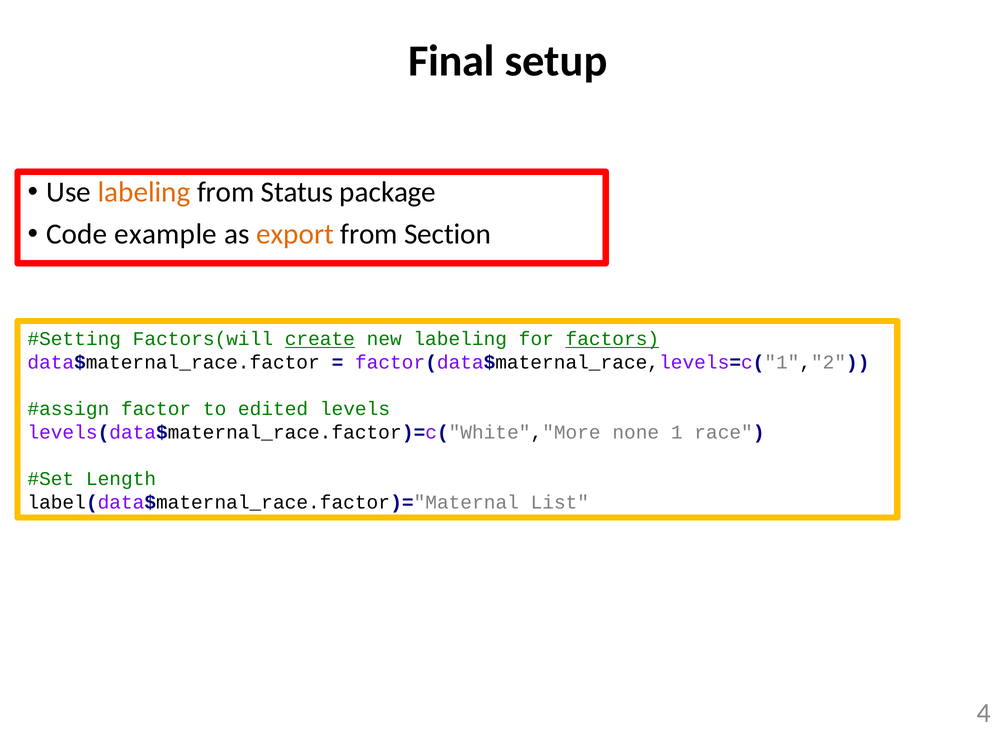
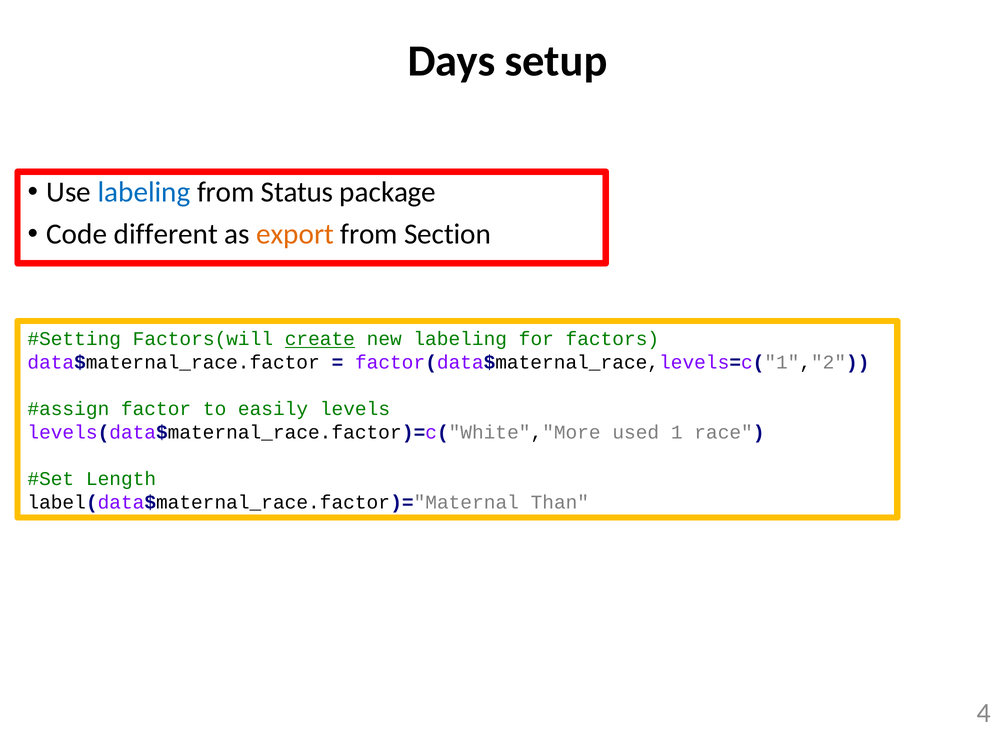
Final: Final -> Days
labeling at (144, 192) colour: orange -> blue
example: example -> different
factors underline: present -> none
edited: edited -> easily
none: none -> used
List: List -> Than
